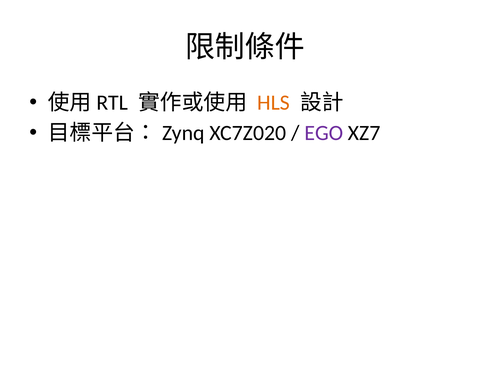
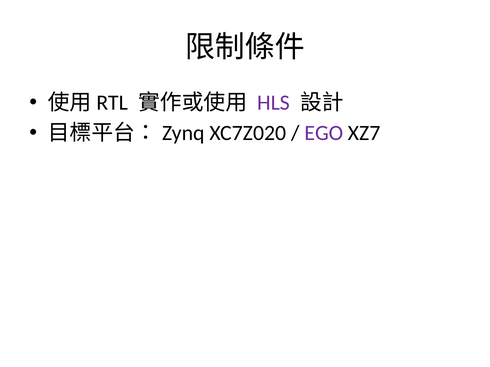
HLS colour: orange -> purple
